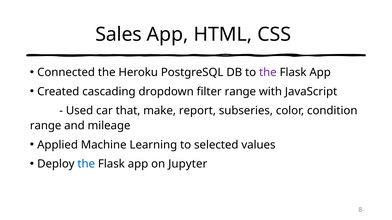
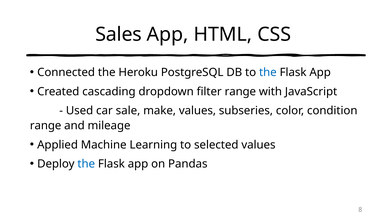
the at (268, 73) colour: purple -> blue
that: that -> sale
make report: report -> values
Jupyter: Jupyter -> Pandas
